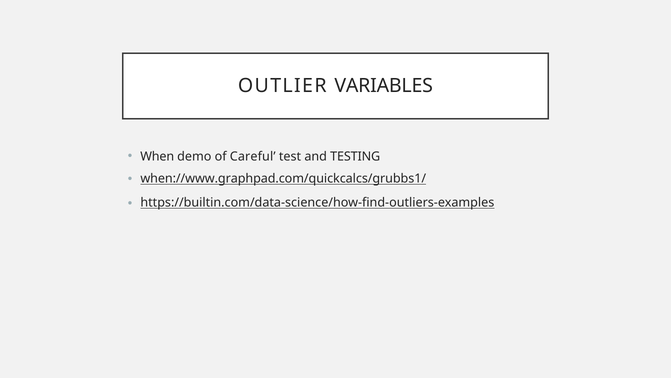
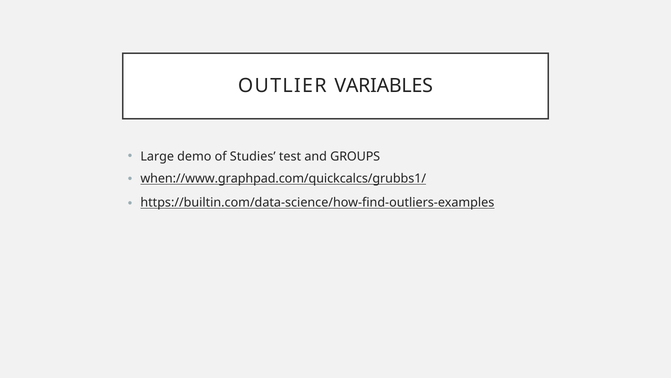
When: When -> Large
Careful: Careful -> Studies
TESTING: TESTING -> GROUPS
